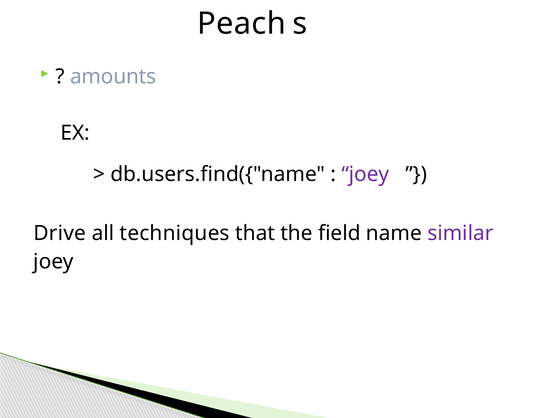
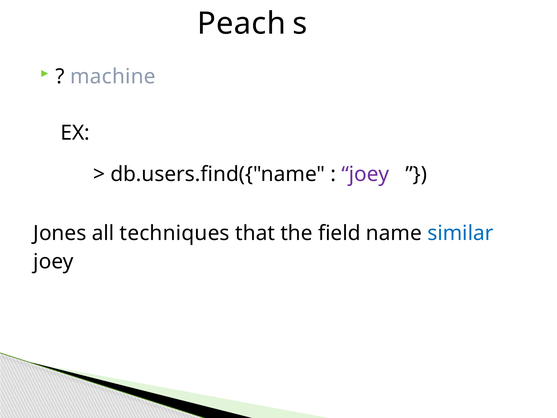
amounts: amounts -> machine
Drive: Drive -> Jones
similar colour: purple -> blue
